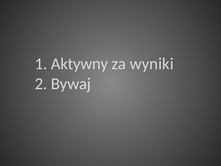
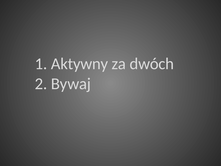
wyniki: wyniki -> dwóch
